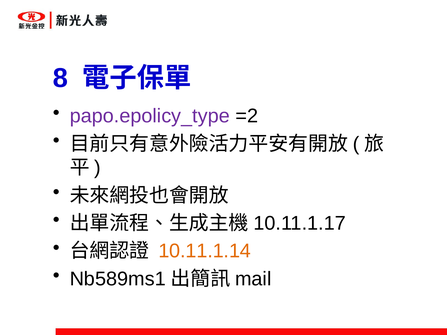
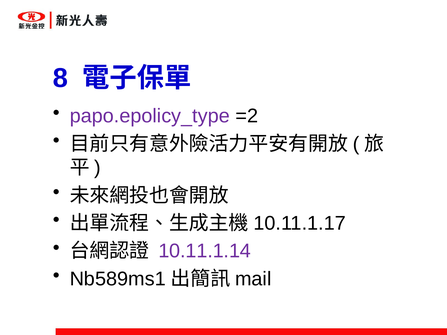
10.11.1.14 colour: orange -> purple
